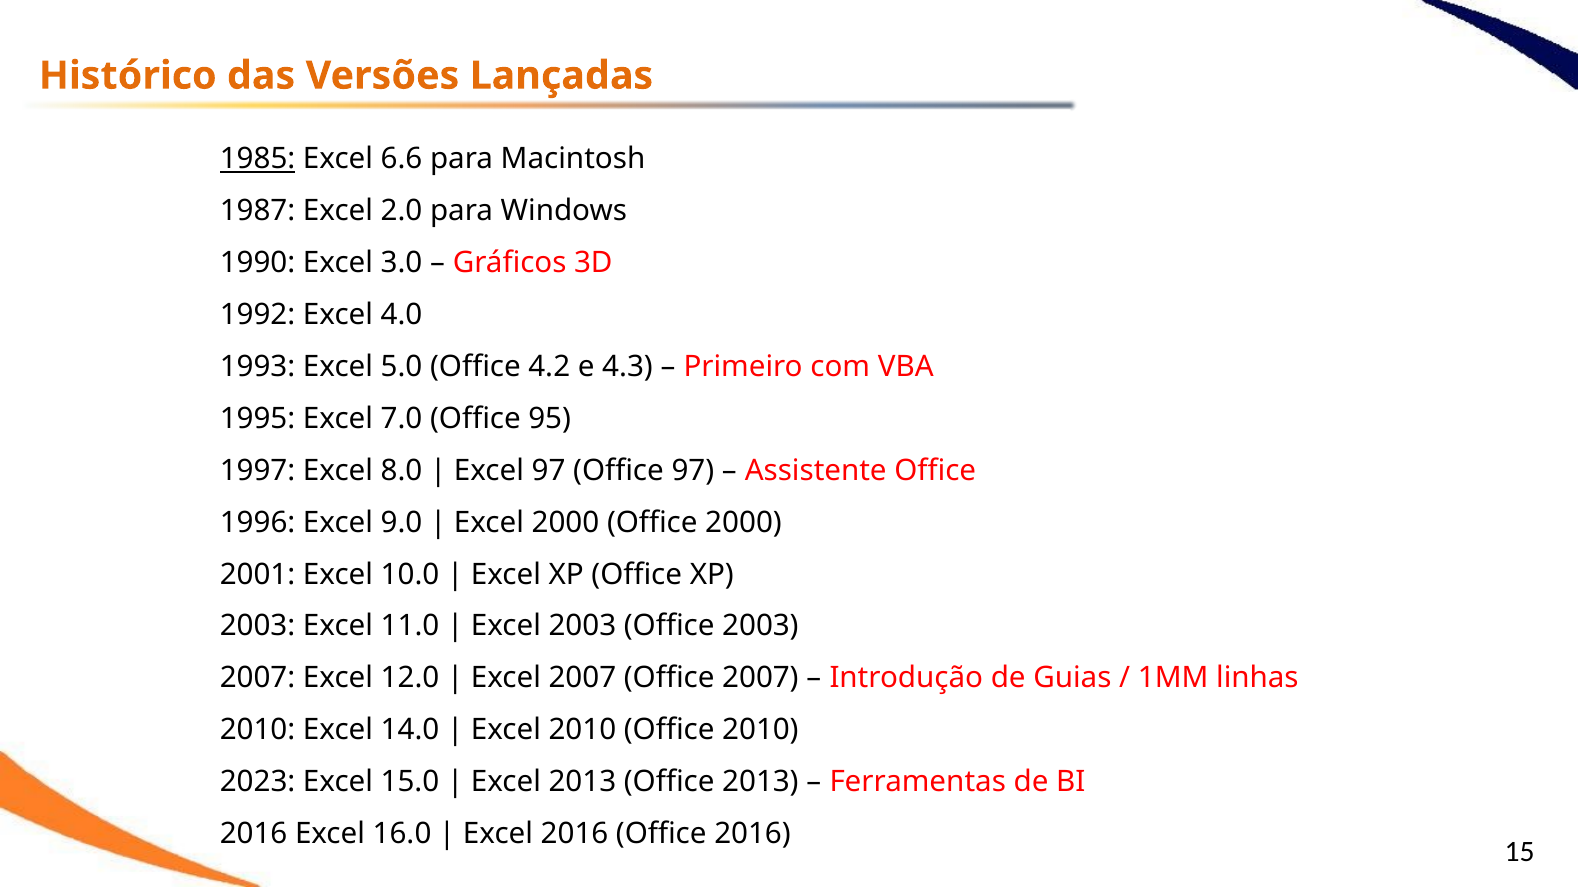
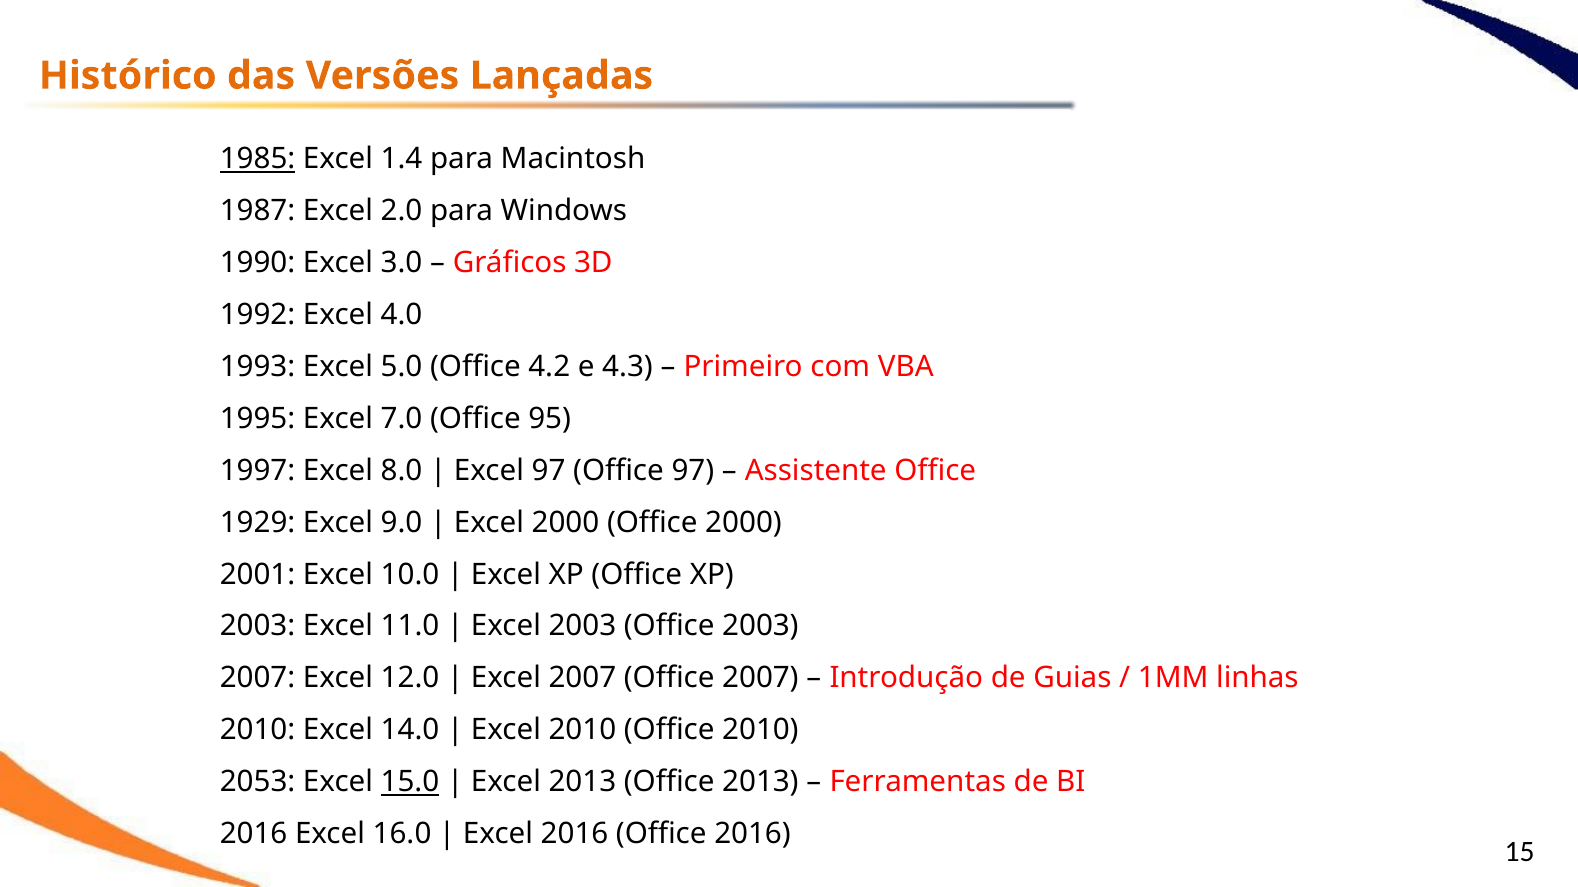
6.6: 6.6 -> 1.4
1996: 1996 -> 1929
2023: 2023 -> 2053
15.0 underline: none -> present
